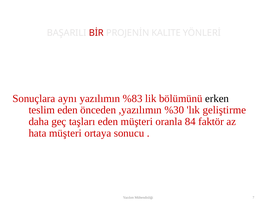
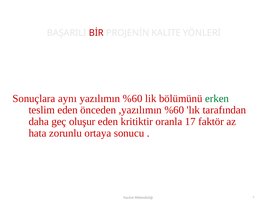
yazılımın %83: %83 -> %60
erken colour: black -> green
,yazılımın %30: %30 -> %60
geliştirme: geliştirme -> tarafından
taşları: taşları -> oluşur
eden müşteri: müşteri -> kritiktir
84: 84 -> 17
hata müşteri: müşteri -> zorunlu
